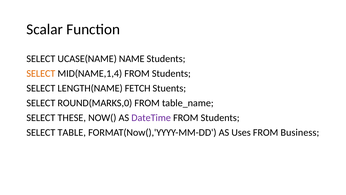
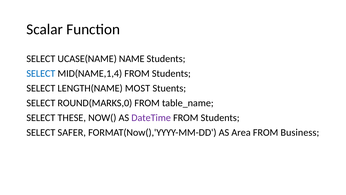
SELECT at (41, 73) colour: orange -> blue
FETCH: FETCH -> MOST
TABLE: TABLE -> SAFER
Uses: Uses -> Area
